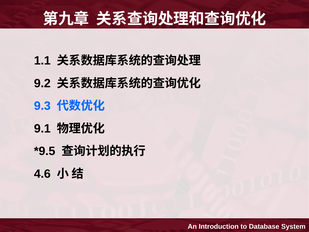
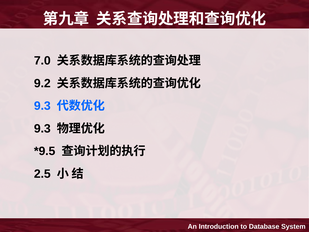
1.1: 1.1 -> 7.0
9.1 at (42, 128): 9.1 -> 9.3
4.6: 4.6 -> 2.5
